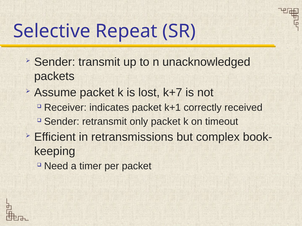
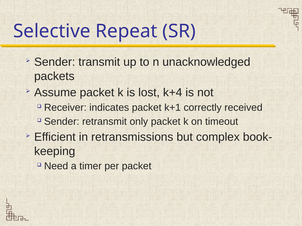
k+7: k+7 -> k+4
